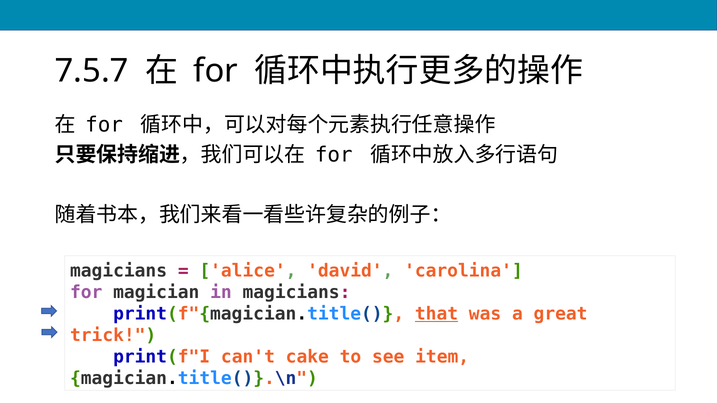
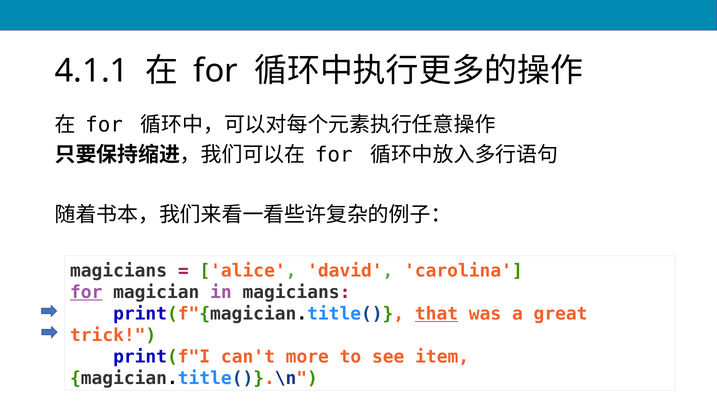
7.5.7: 7.5.7 -> 4.1.1
for at (86, 292) underline: none -> present
cake: cake -> more
